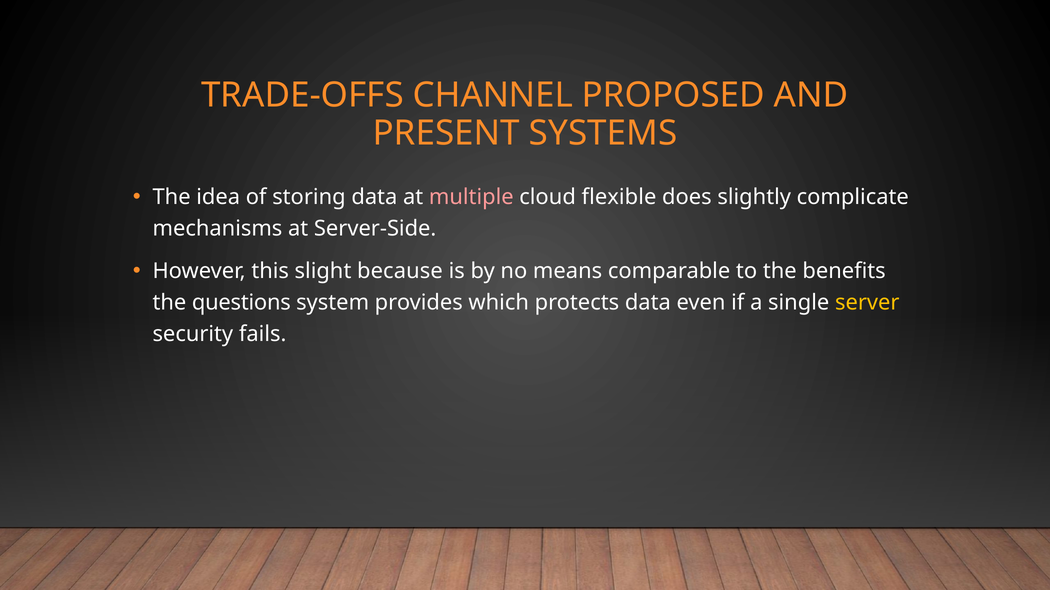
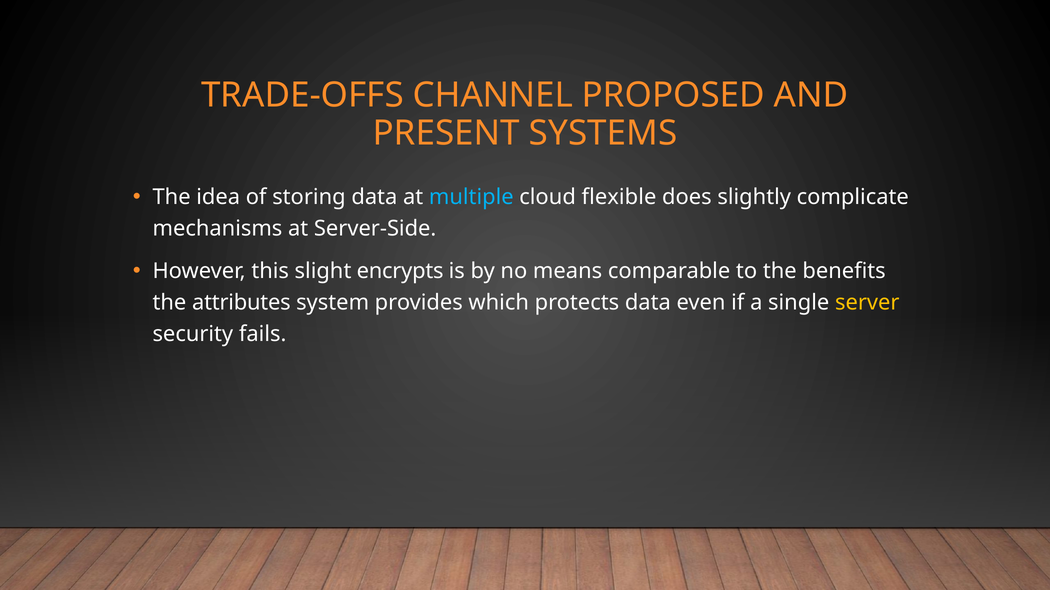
multiple colour: pink -> light blue
because: because -> encrypts
questions: questions -> attributes
